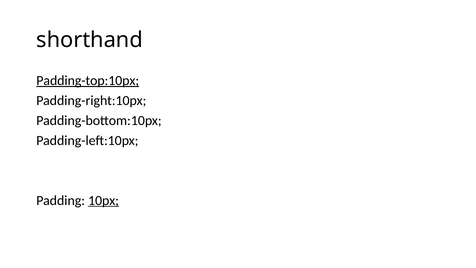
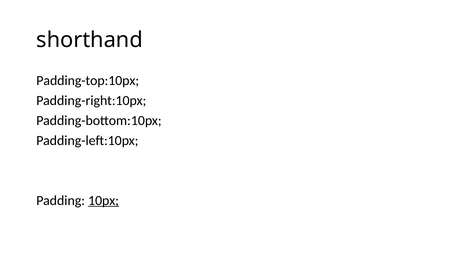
Padding-top:10px underline: present -> none
